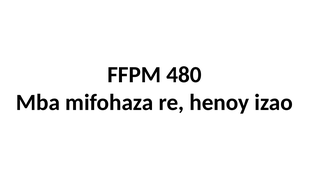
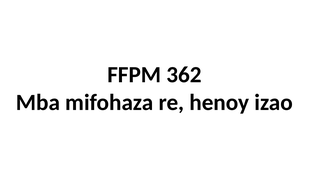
480: 480 -> 362
